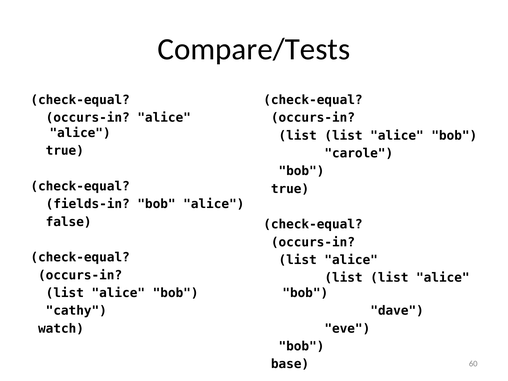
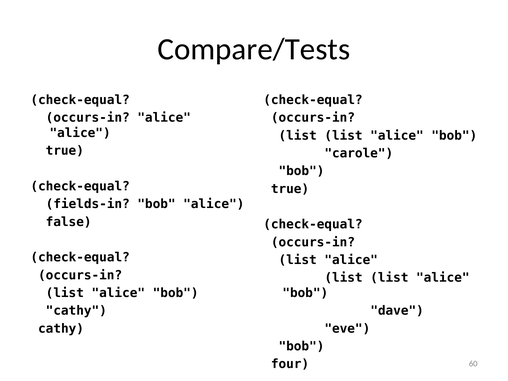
watch at (61, 329): watch -> cathy
base: base -> four
